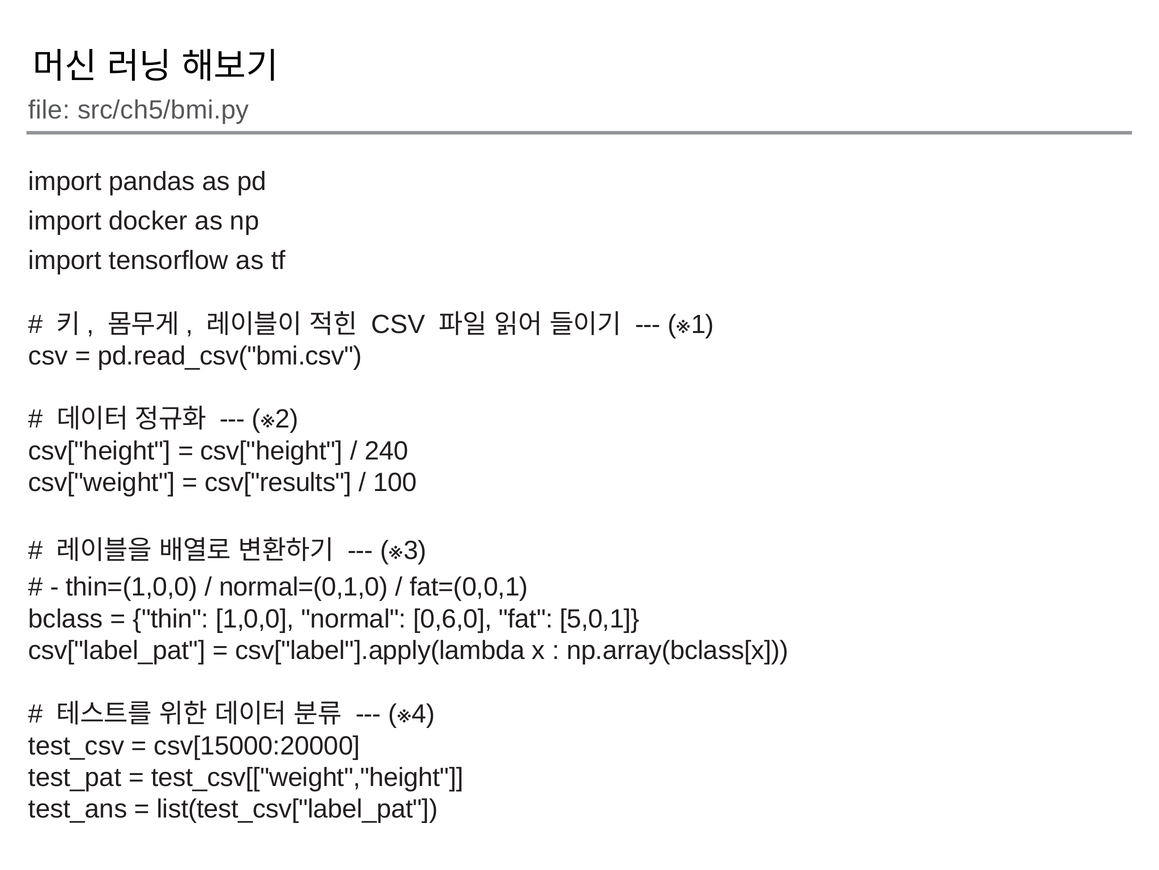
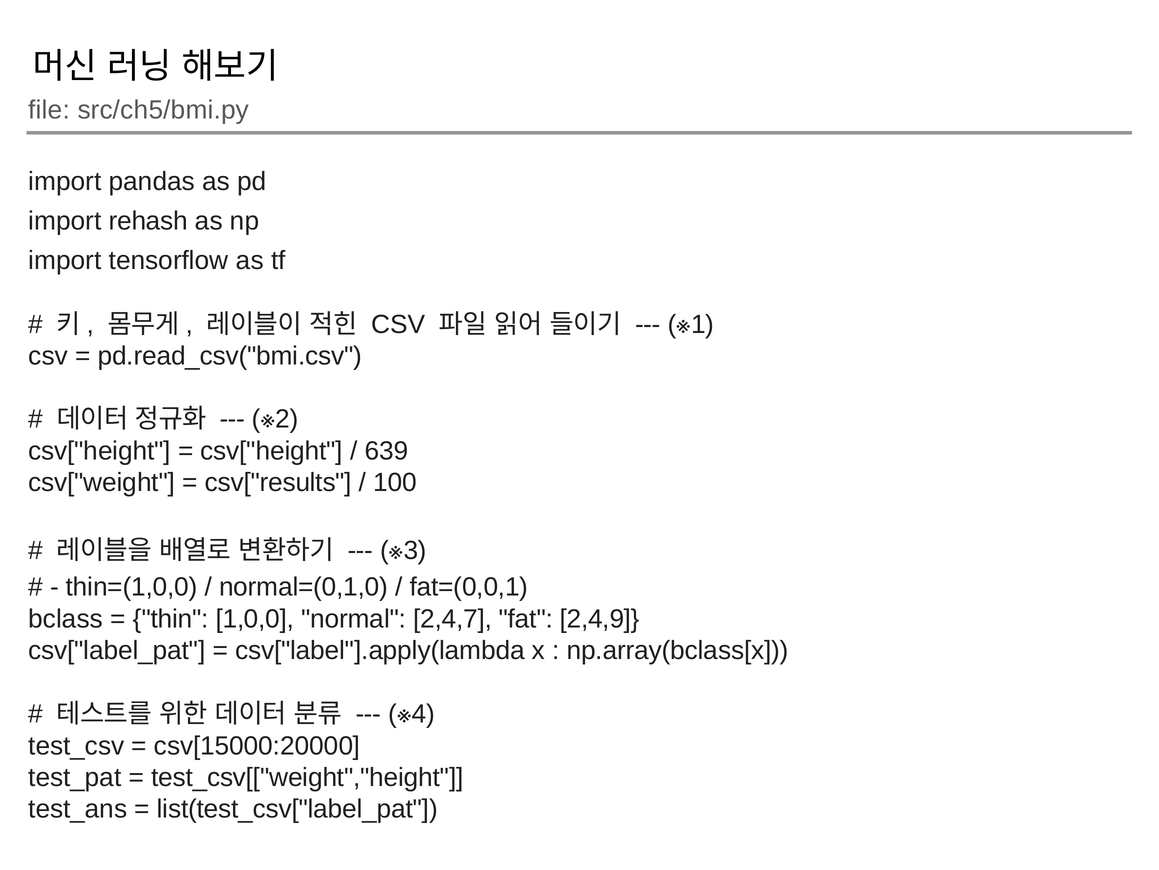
docker: docker -> rehash
240: 240 -> 639
0,6,0: 0,6,0 -> 2,4,7
5,0,1: 5,0,1 -> 2,4,9
